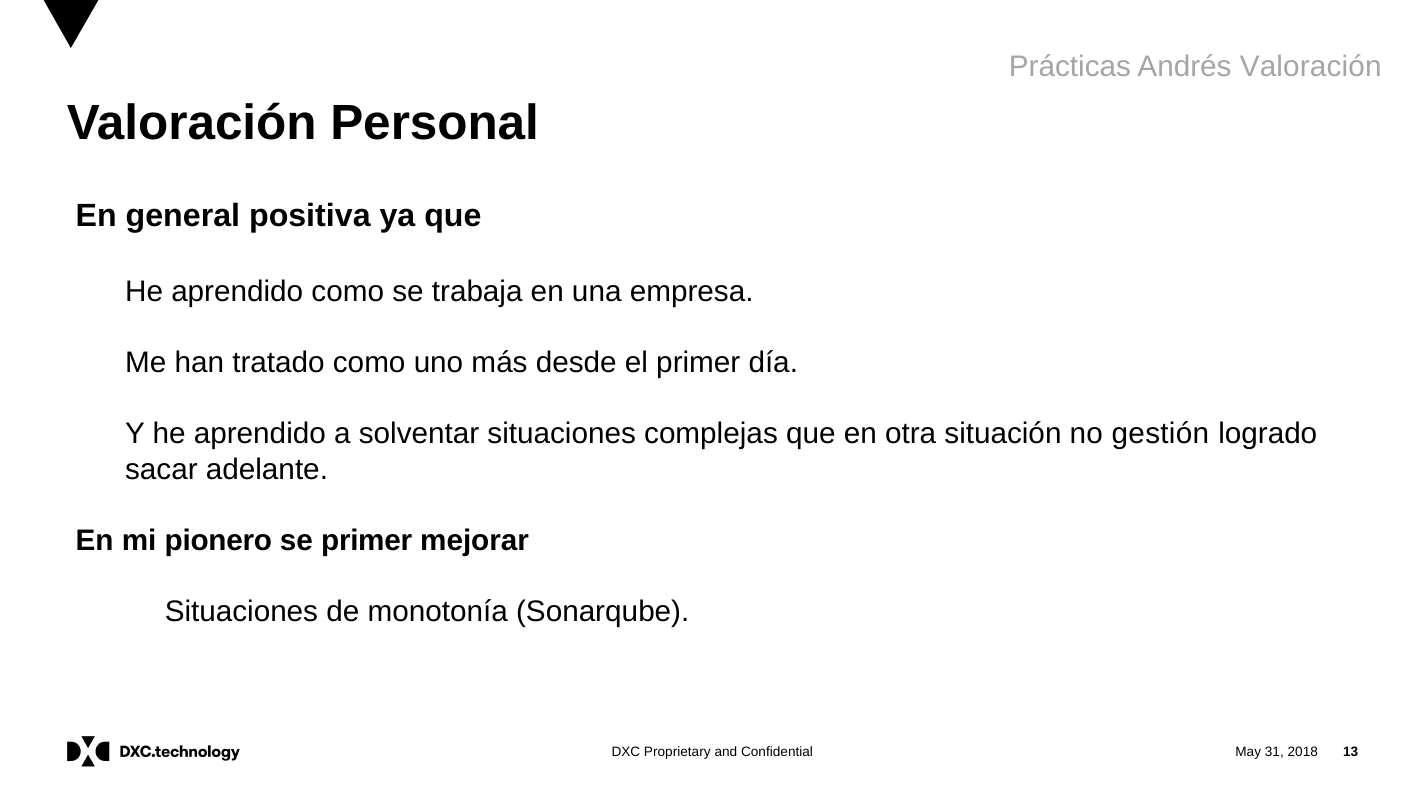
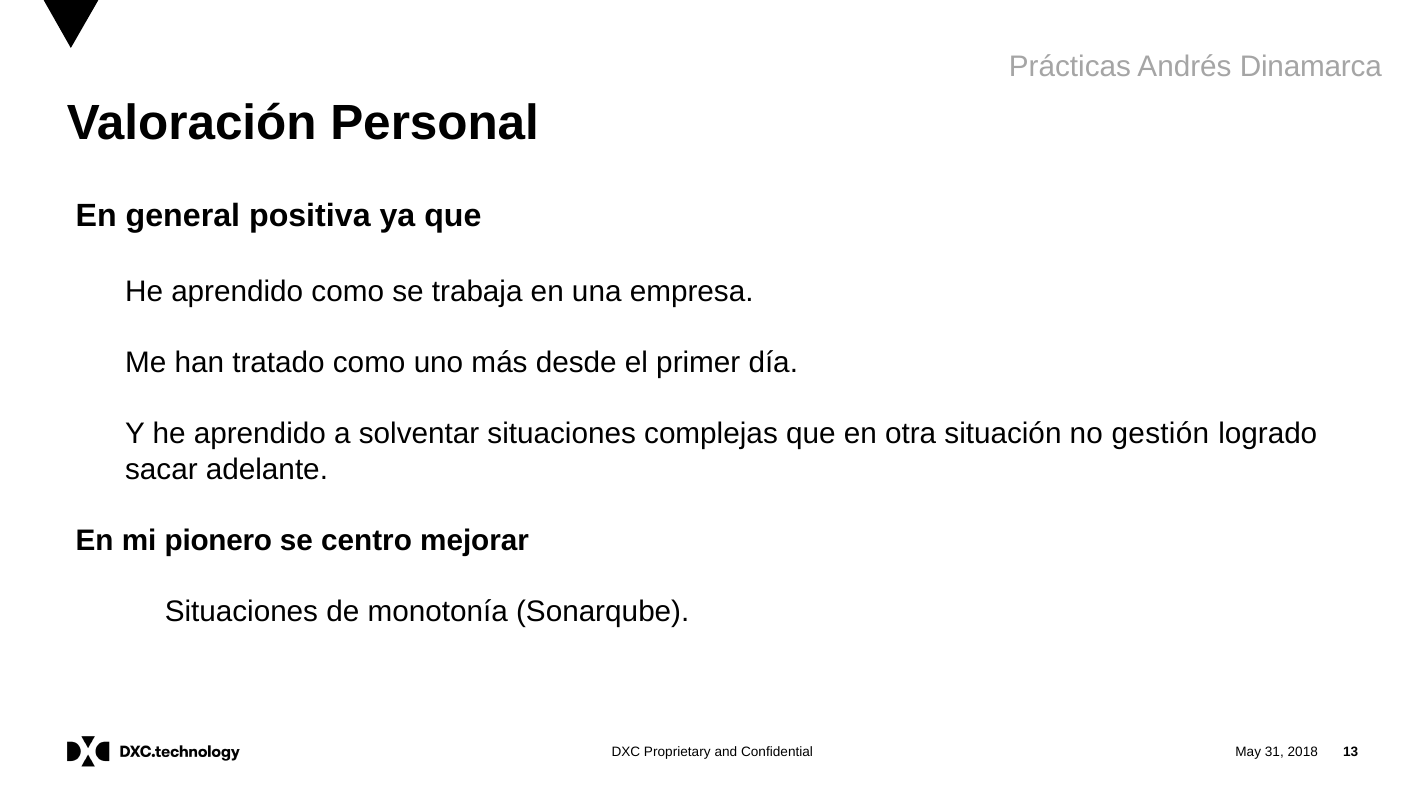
Andrés Valoración: Valoración -> Dinamarca
se primer: primer -> centro
